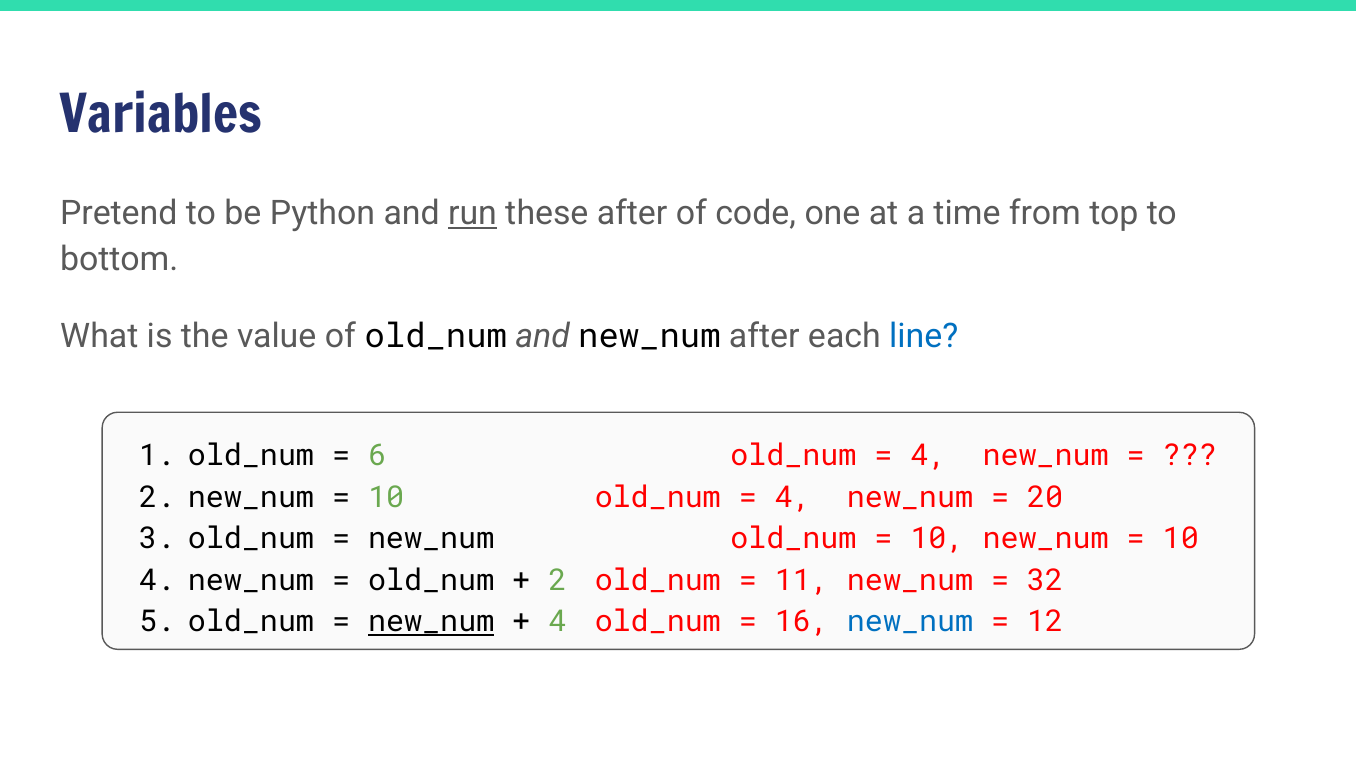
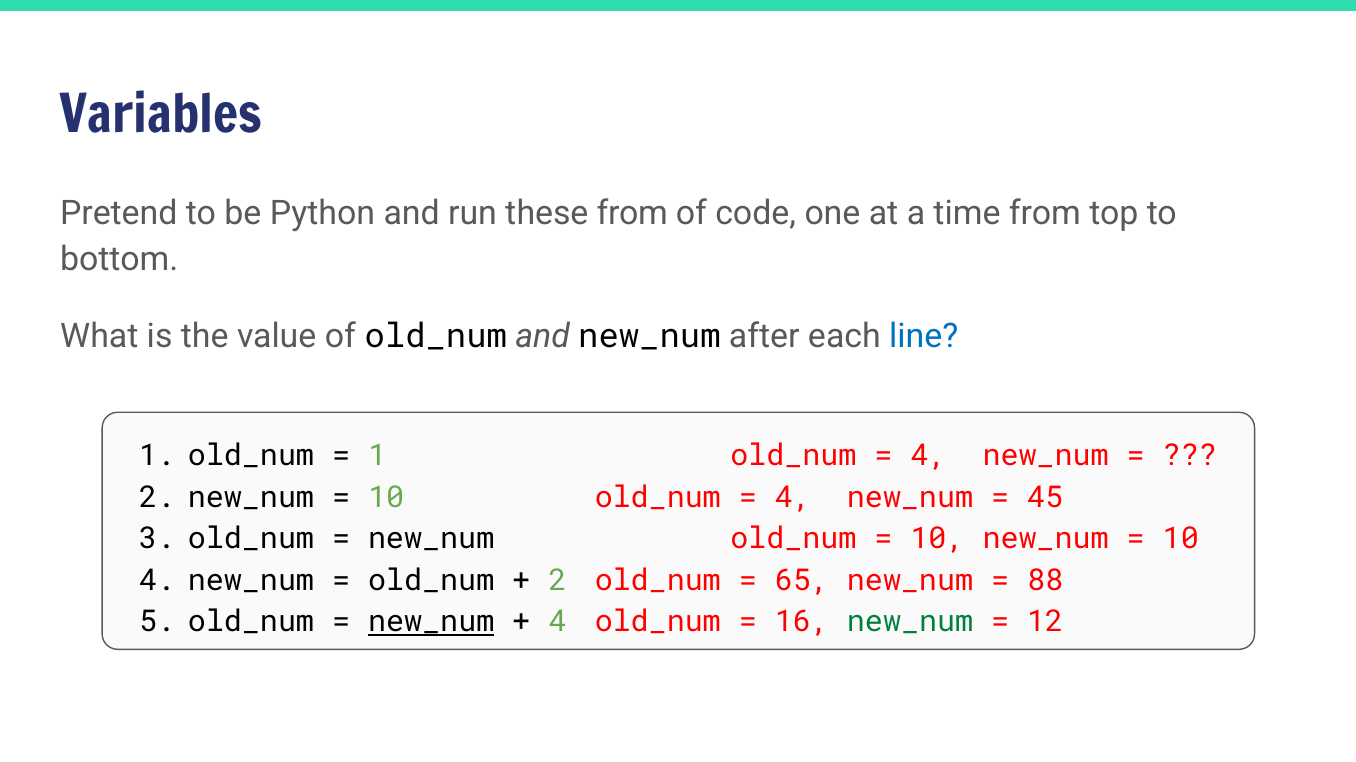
run underline: present -> none
these after: after -> from
6 at (377, 456): 6 -> 1
20: 20 -> 45
11: 11 -> 65
32: 32 -> 88
new_num at (910, 622) colour: blue -> green
